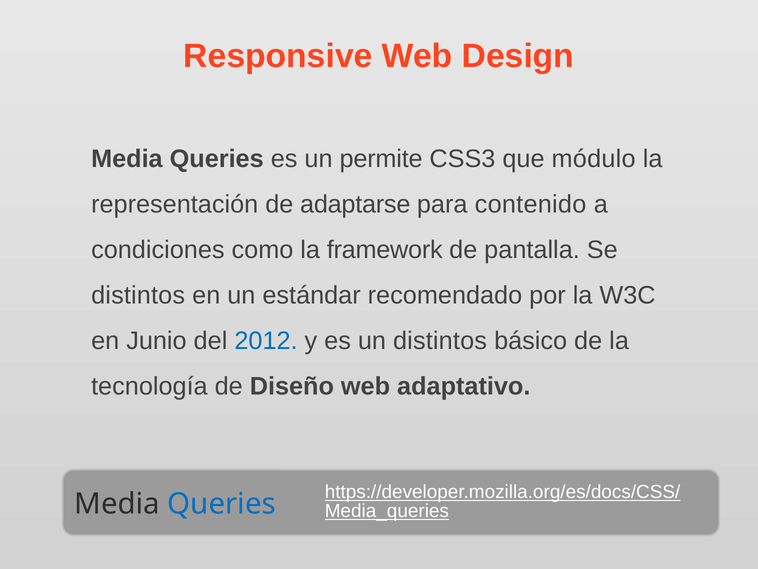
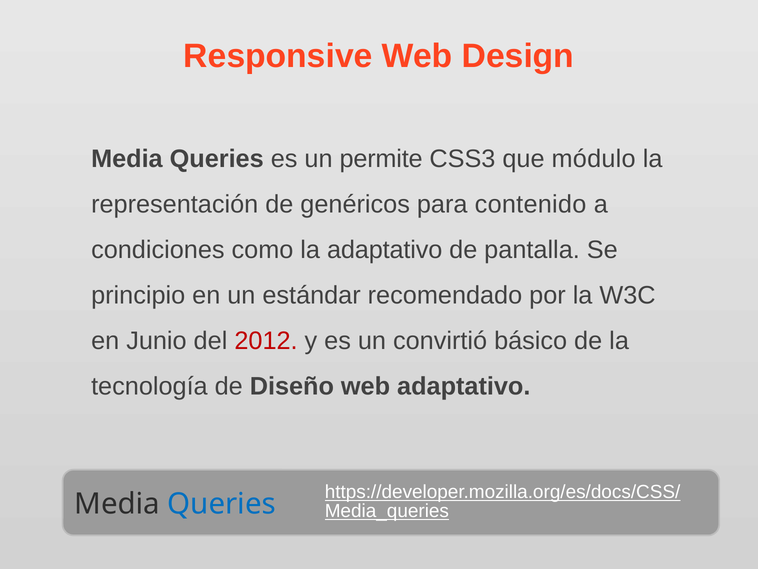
adaptarse: adaptarse -> genéricos
la framework: framework -> adaptativo
distintos at (138, 295): distintos -> principio
2012 colour: blue -> red
un distintos: distintos -> convirtió
